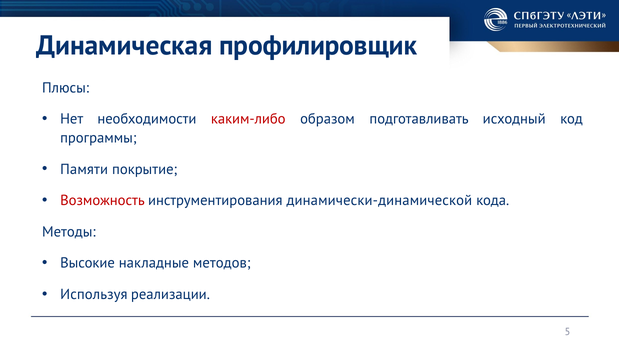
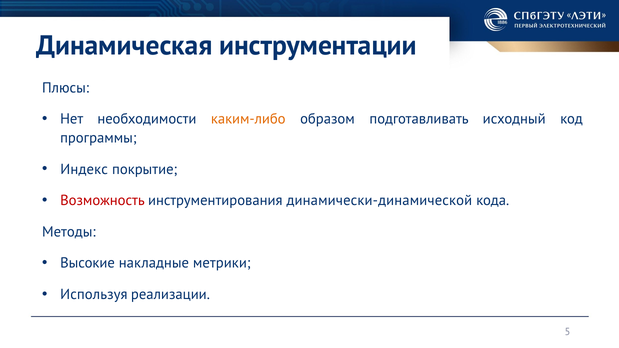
профилировщик: профилировщик -> инструментации
каким-либо colour: red -> orange
Памяти: Памяти -> Индекс
методов: методов -> метрики
